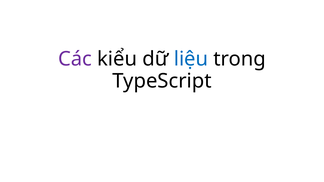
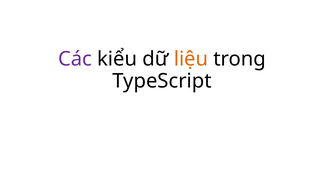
liệu colour: blue -> orange
